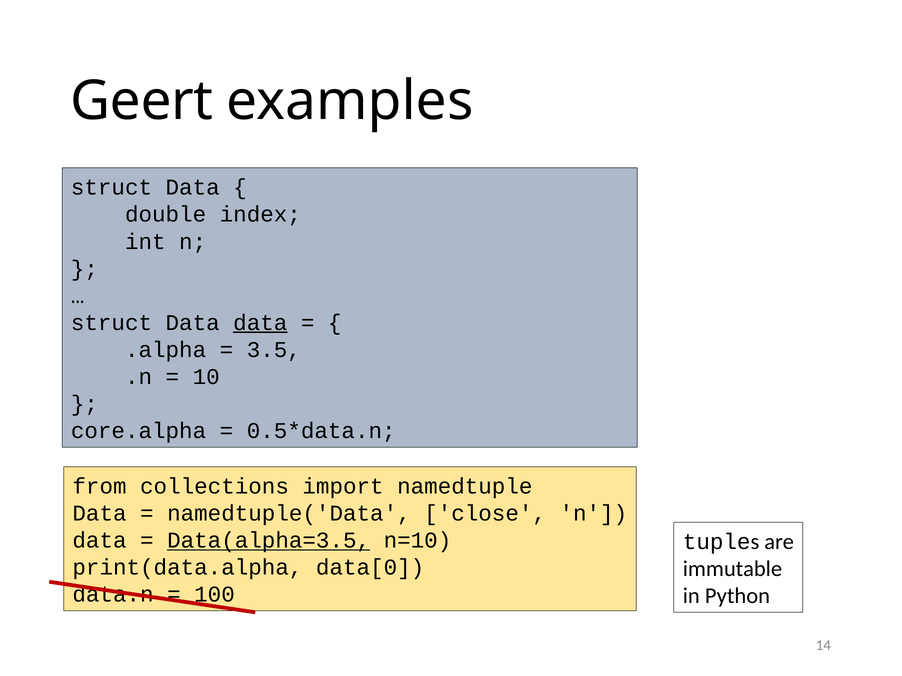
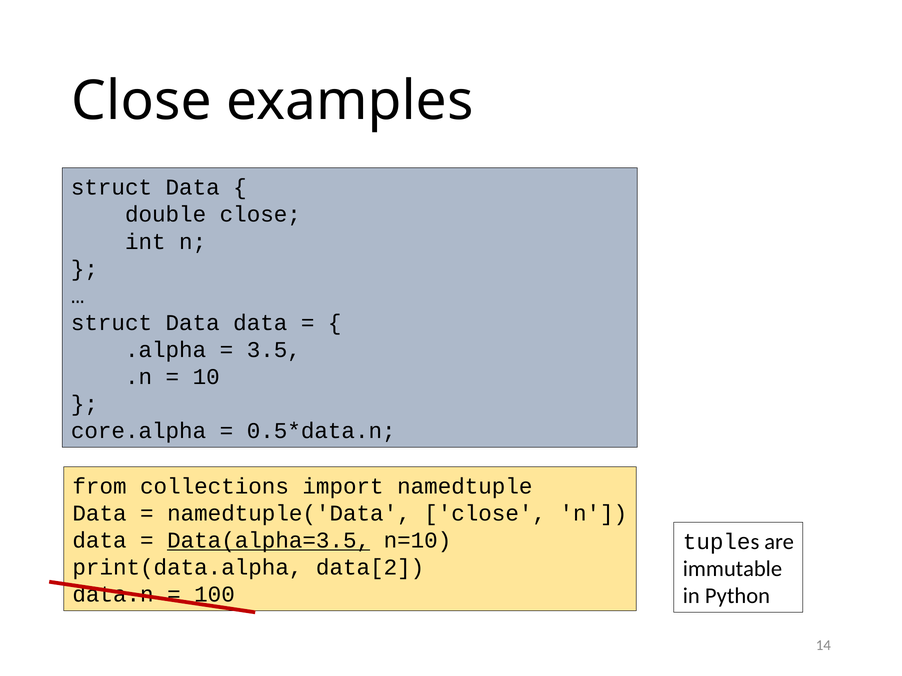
Geert at (142, 101): Geert -> Close
double index: index -> close
data at (260, 323) underline: present -> none
data[0: data[0 -> data[2
